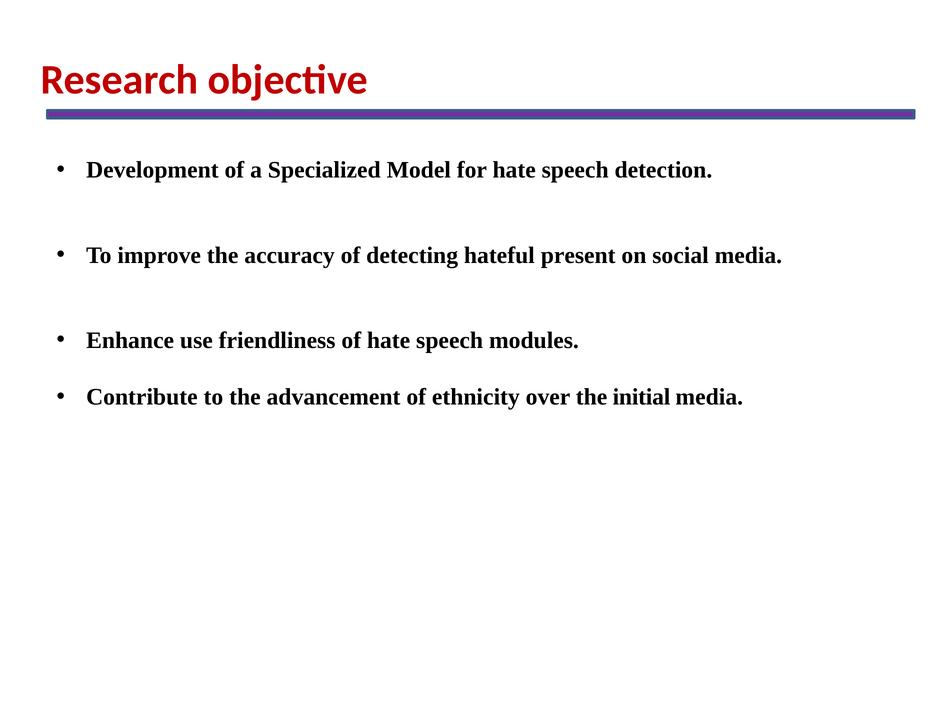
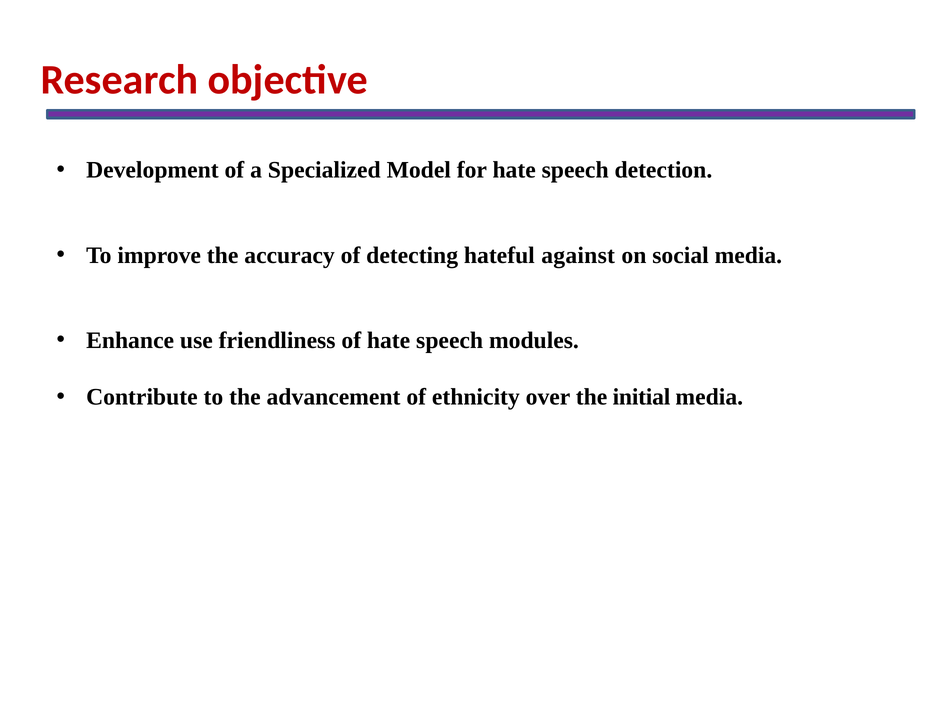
present: present -> against
